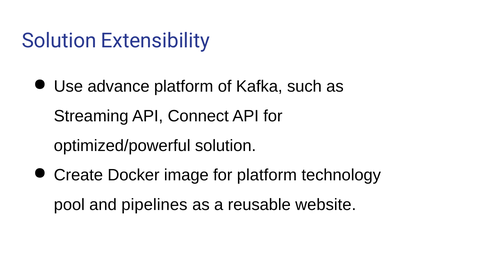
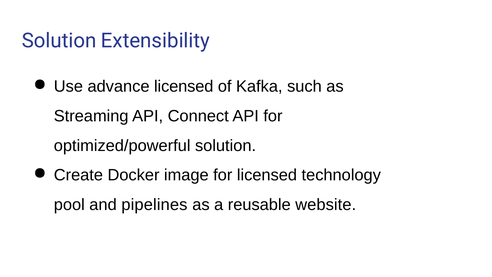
advance platform: platform -> licensed
for platform: platform -> licensed
